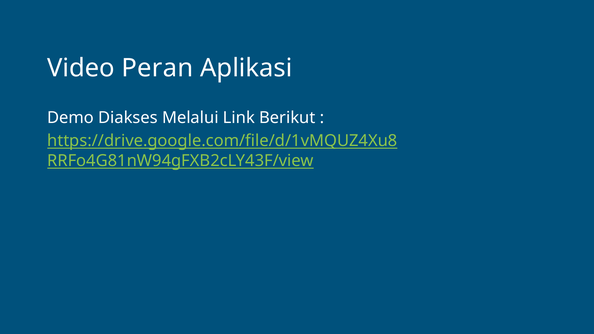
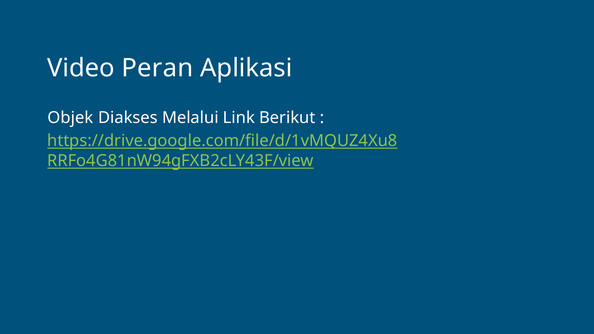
Demo: Demo -> Objek
